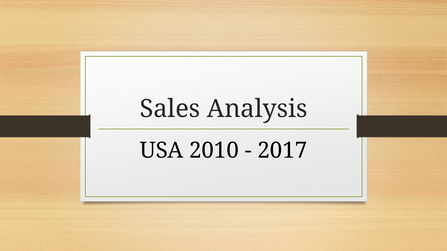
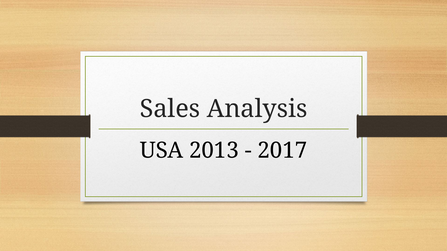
2010: 2010 -> 2013
